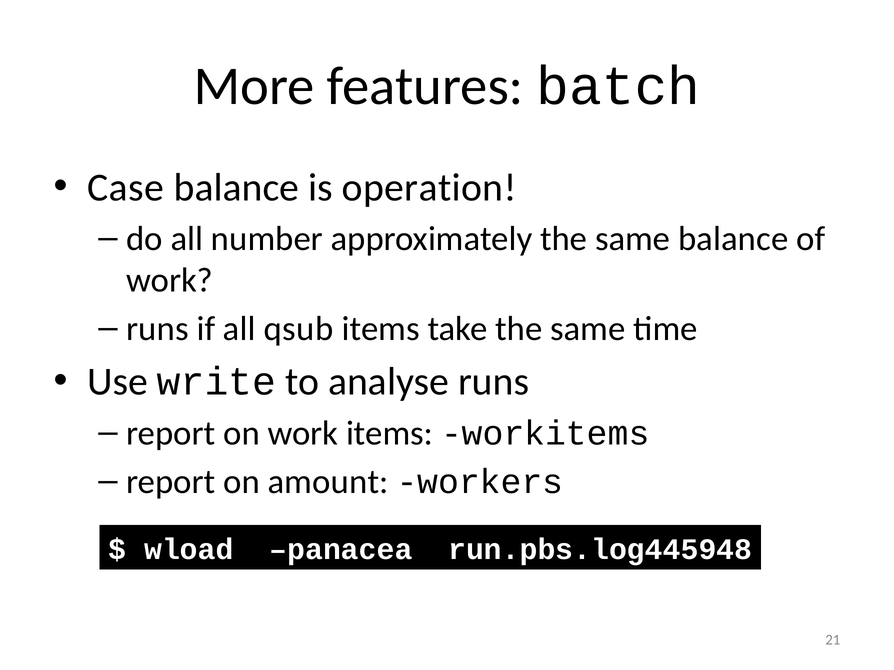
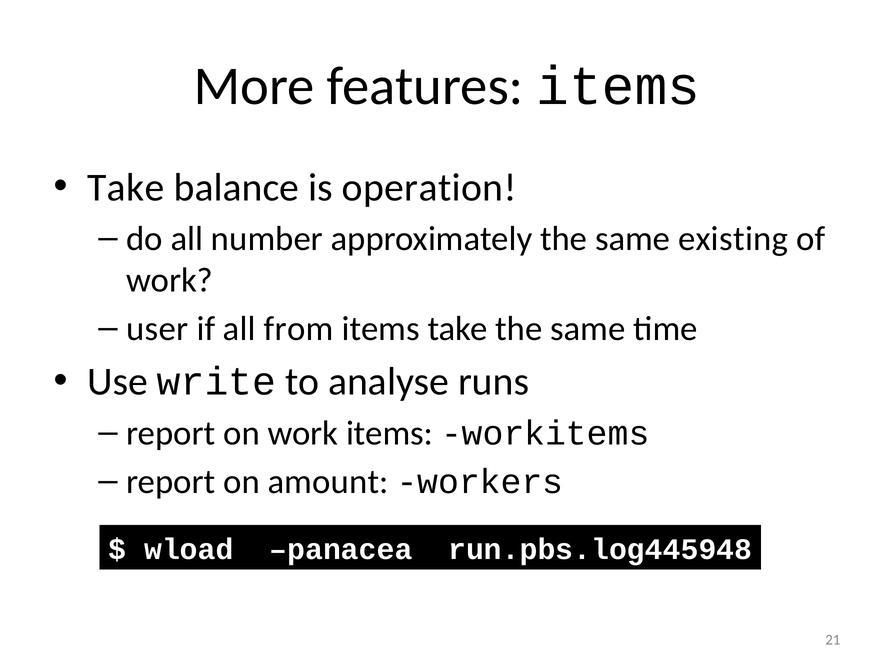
features batch: batch -> items
Case at (126, 188): Case -> Take
same balance: balance -> existing
runs at (157, 329): runs -> user
qsub: qsub -> from
